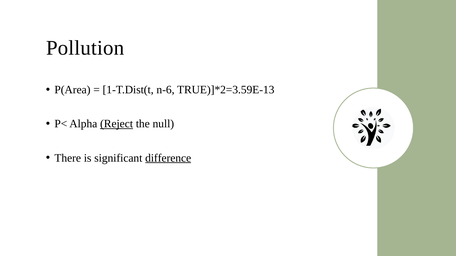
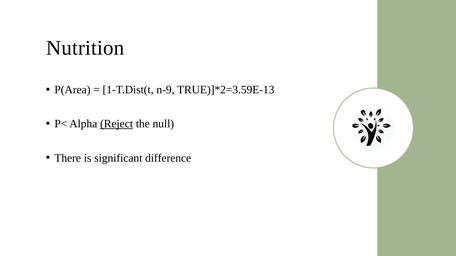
Pollution: Pollution -> Nutrition
n-6: n-6 -> n-9
difference underline: present -> none
